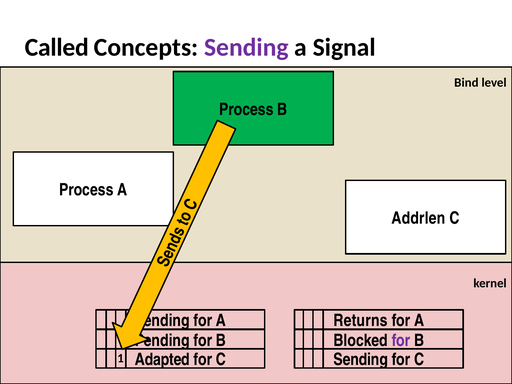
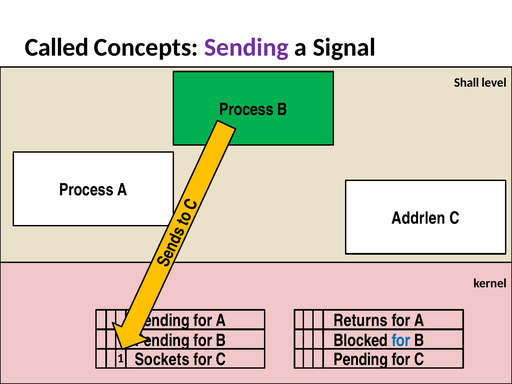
Bind: Bind -> Shall
for at (401, 340) colour: purple -> blue
Adapted: Adapted -> Sockets
C Sending: Sending -> Pending
